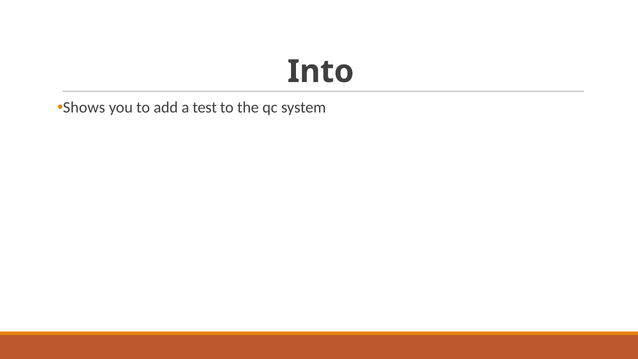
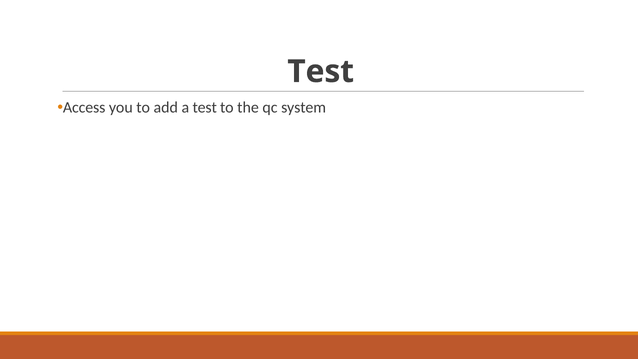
Into at (321, 71): Into -> Test
Shows: Shows -> Access
